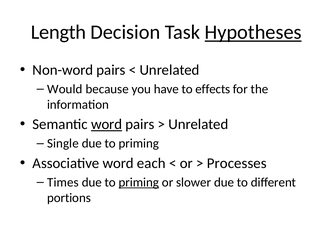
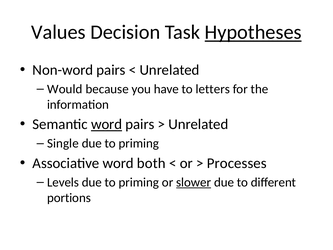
Length: Length -> Values
effects: effects -> letters
each: each -> both
Times: Times -> Levels
priming at (139, 182) underline: present -> none
slower underline: none -> present
